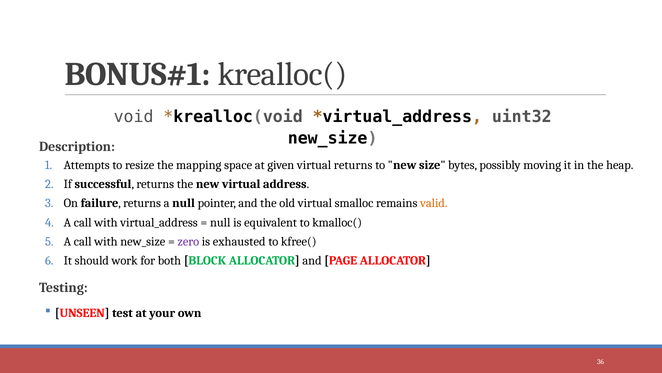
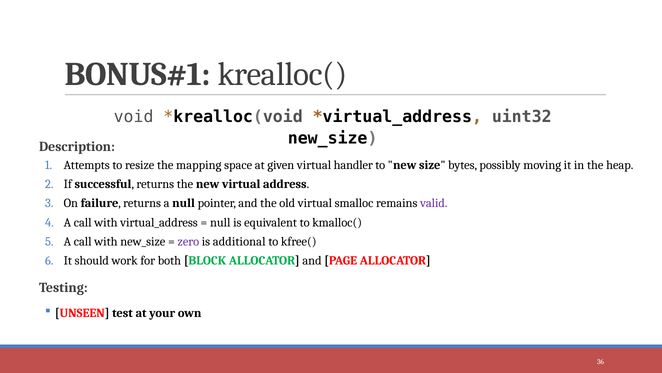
virtual returns: returns -> handler
valid colour: orange -> purple
exhausted: exhausted -> additional
